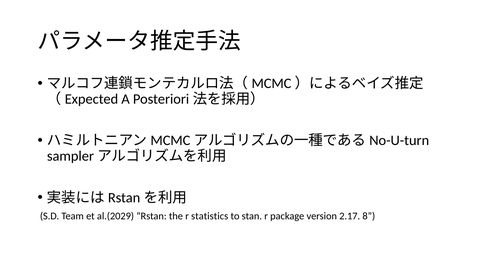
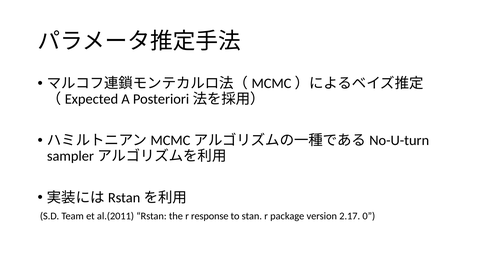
al.(2029: al.(2029 -> al.(2011
statistics: statistics -> response
8: 8 -> 0
